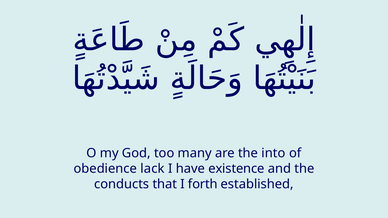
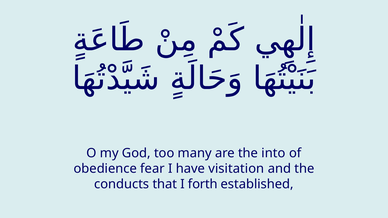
lack: lack -> fear
existence: existence -> visitation
